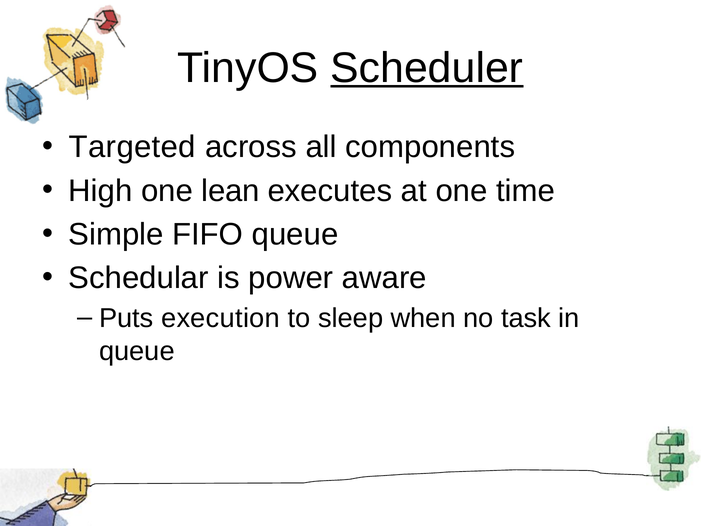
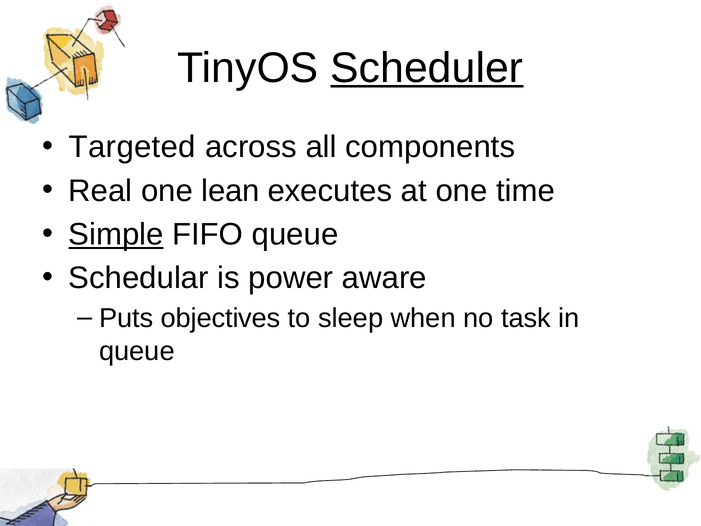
High: High -> Real
Simple underline: none -> present
execution: execution -> objectives
